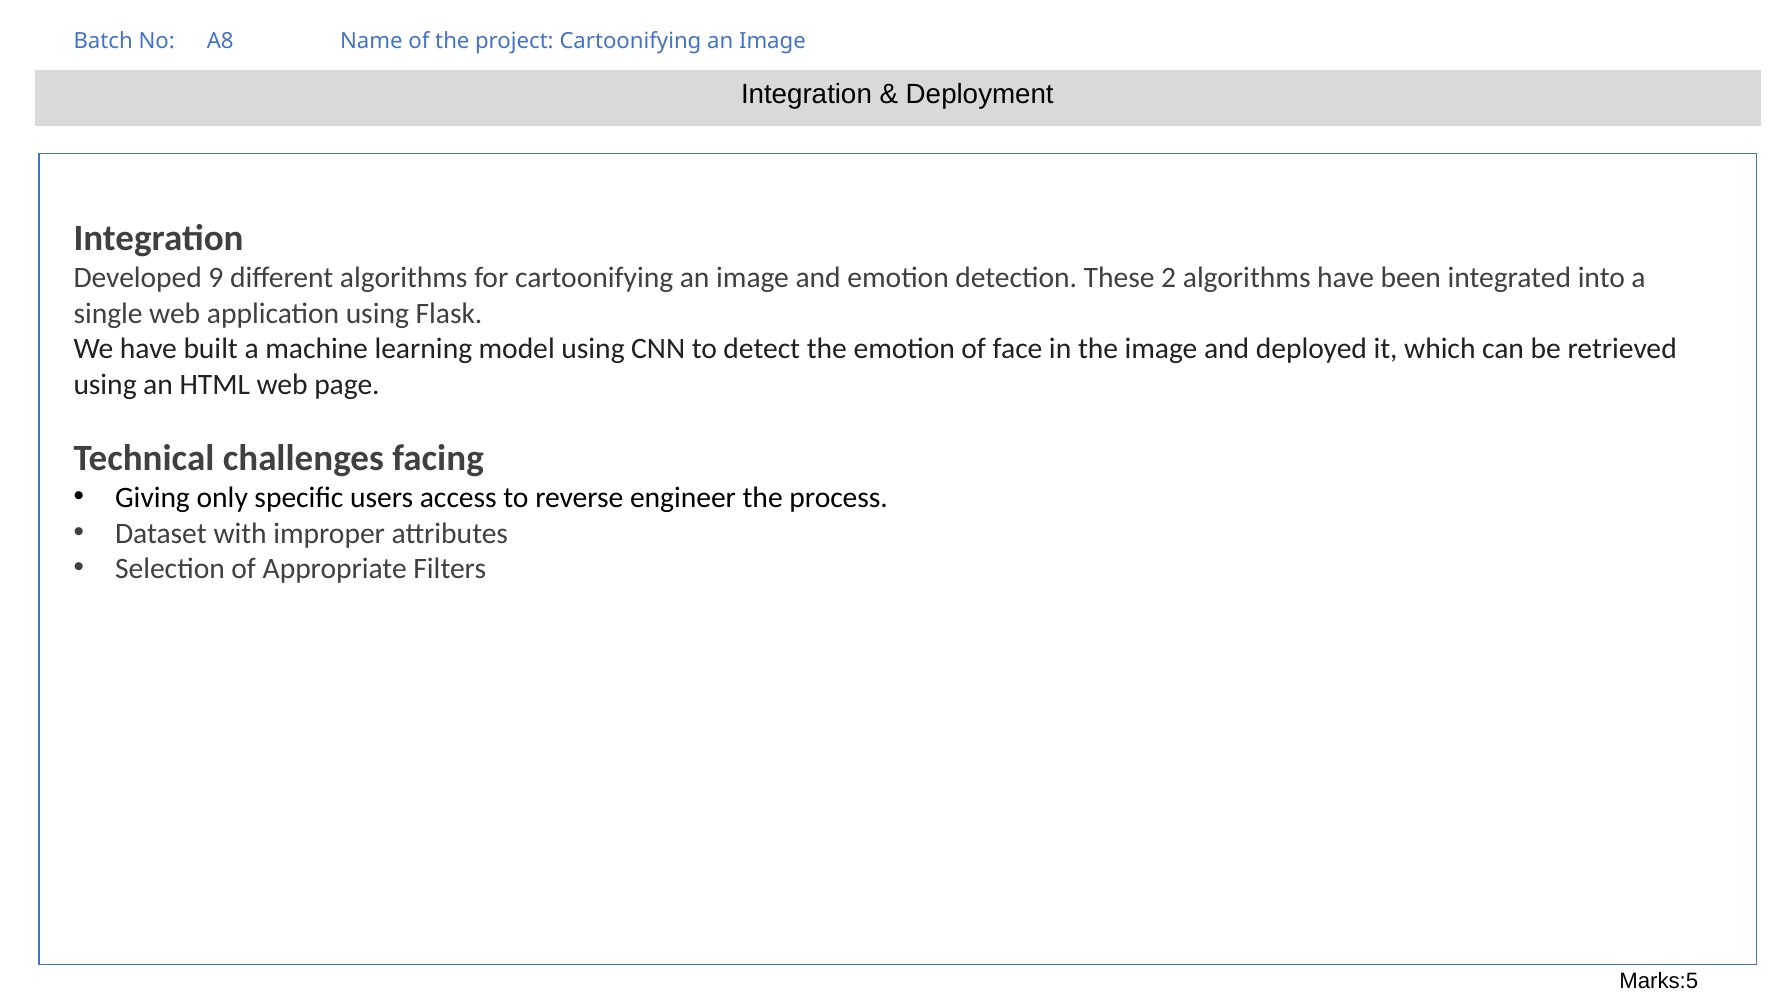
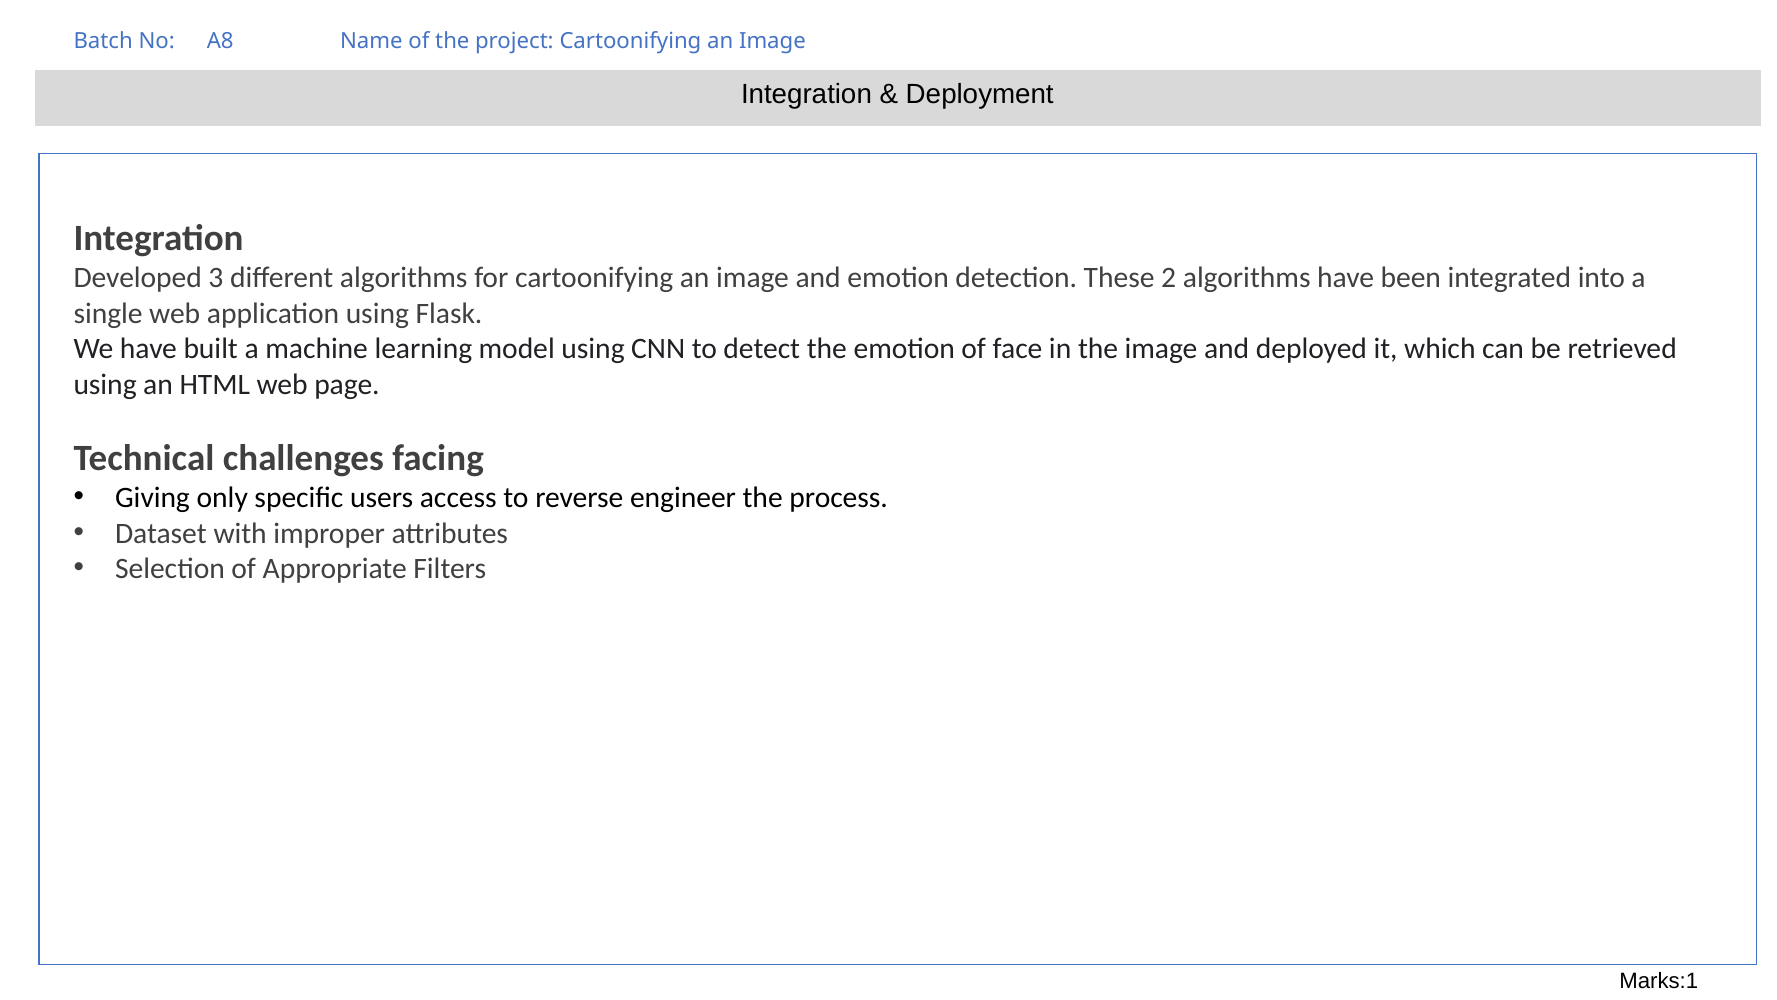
9: 9 -> 3
Marks:5: Marks:5 -> Marks:1
